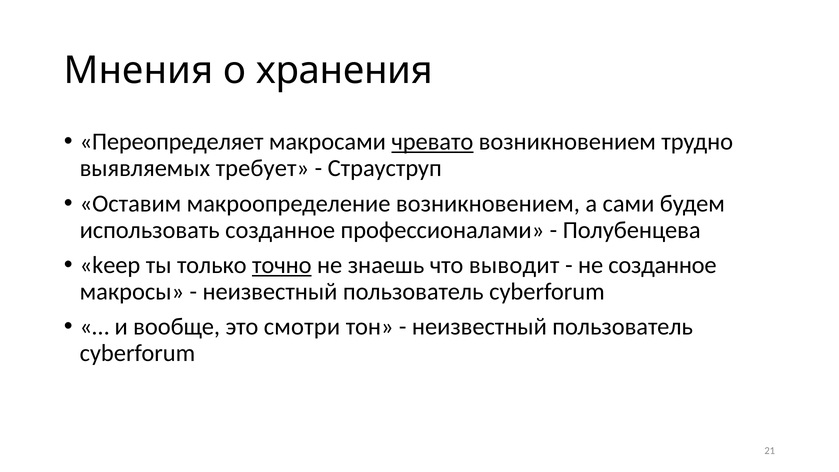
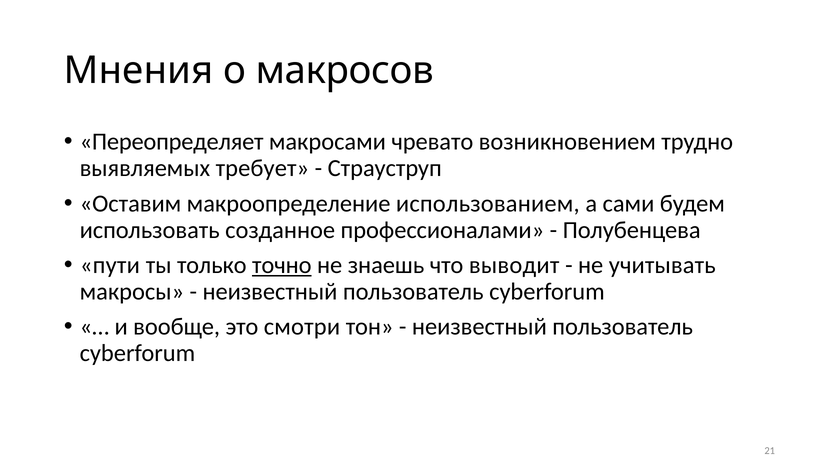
хранения: хранения -> макросов
чревато underline: present -> none
макроопределение возникновением: возникновением -> использованием
keep: keep -> пути
не созданное: созданное -> учитывать
